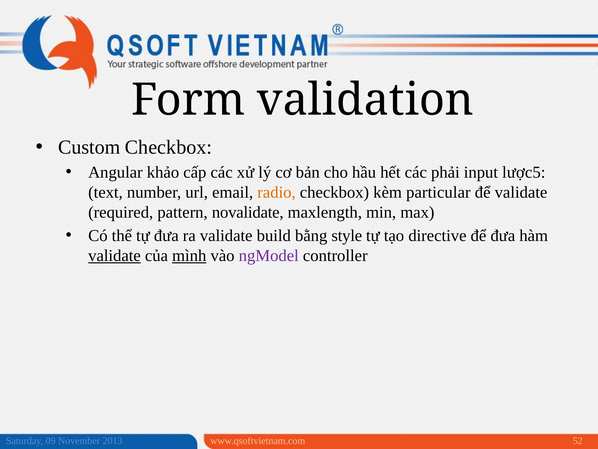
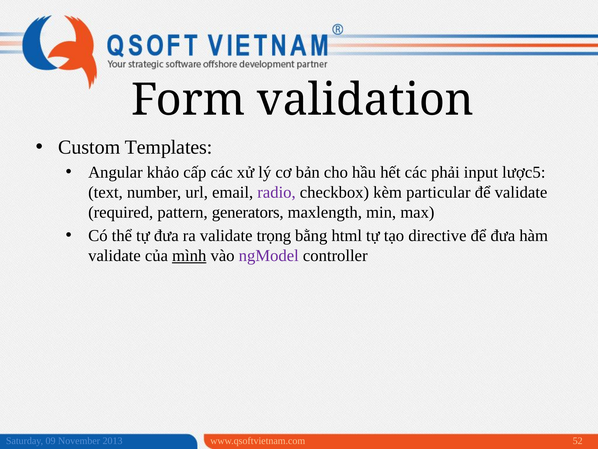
Custom Checkbox: Checkbox -> Templates
radio colour: orange -> purple
novalidate: novalidate -> generators
build: build -> trọng
style: style -> html
validate at (114, 255) underline: present -> none
